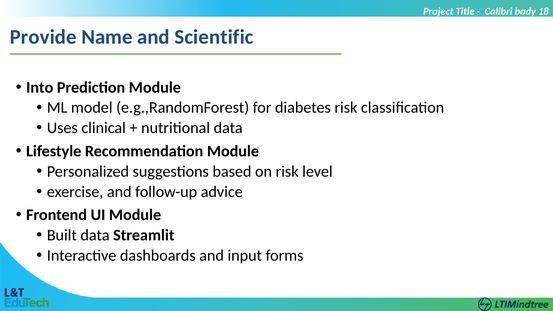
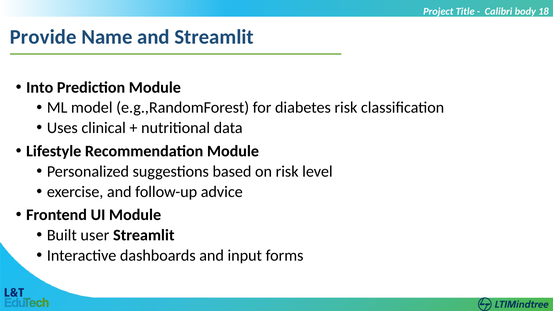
and Scientific: Scientific -> Streamlit
Built data: data -> user
